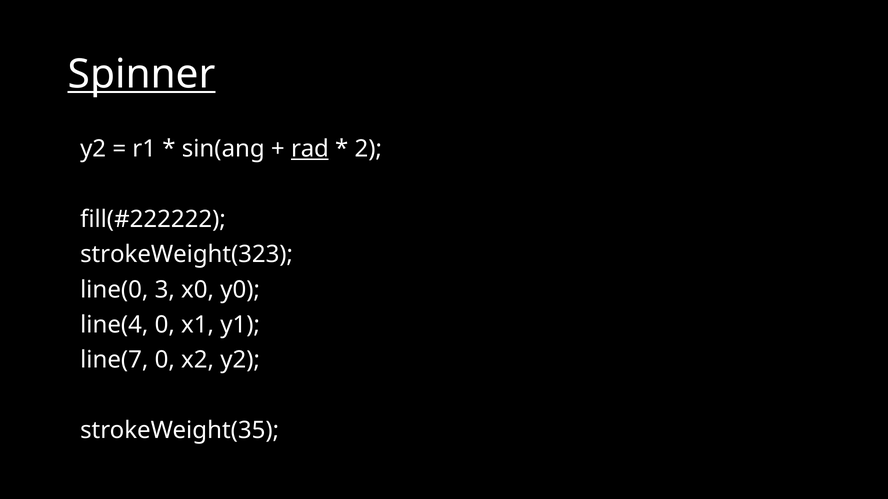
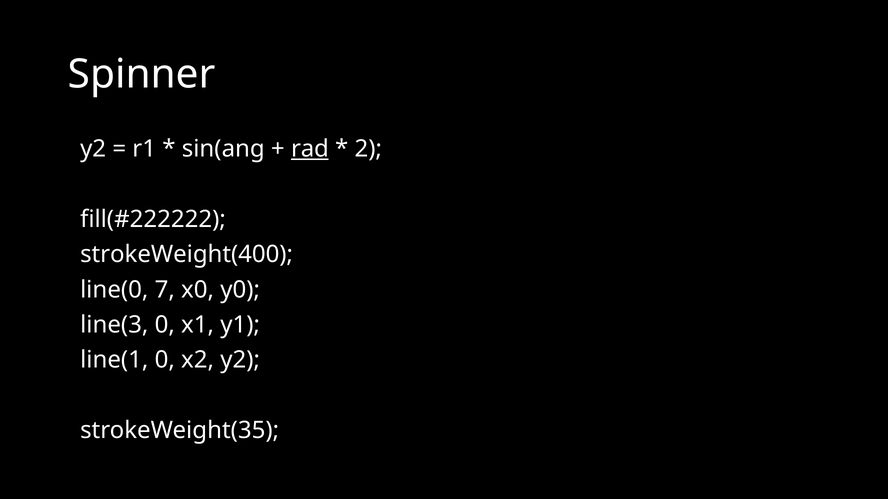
Spinner underline: present -> none
strokeWeight(323: strokeWeight(323 -> strokeWeight(400
3: 3 -> 7
line(4: line(4 -> line(3
line(7: line(7 -> line(1
